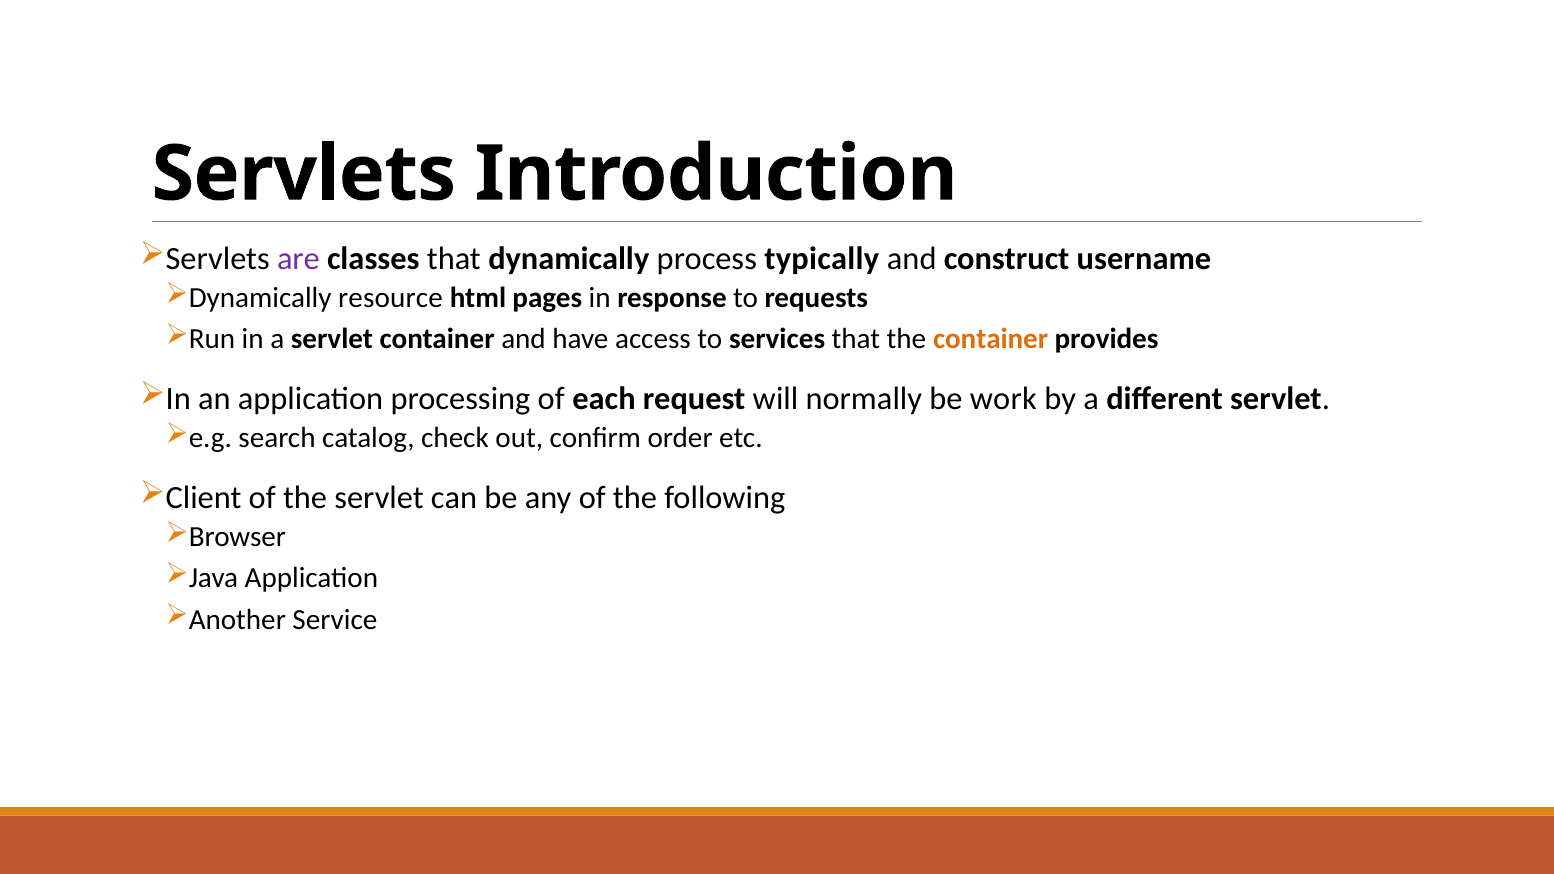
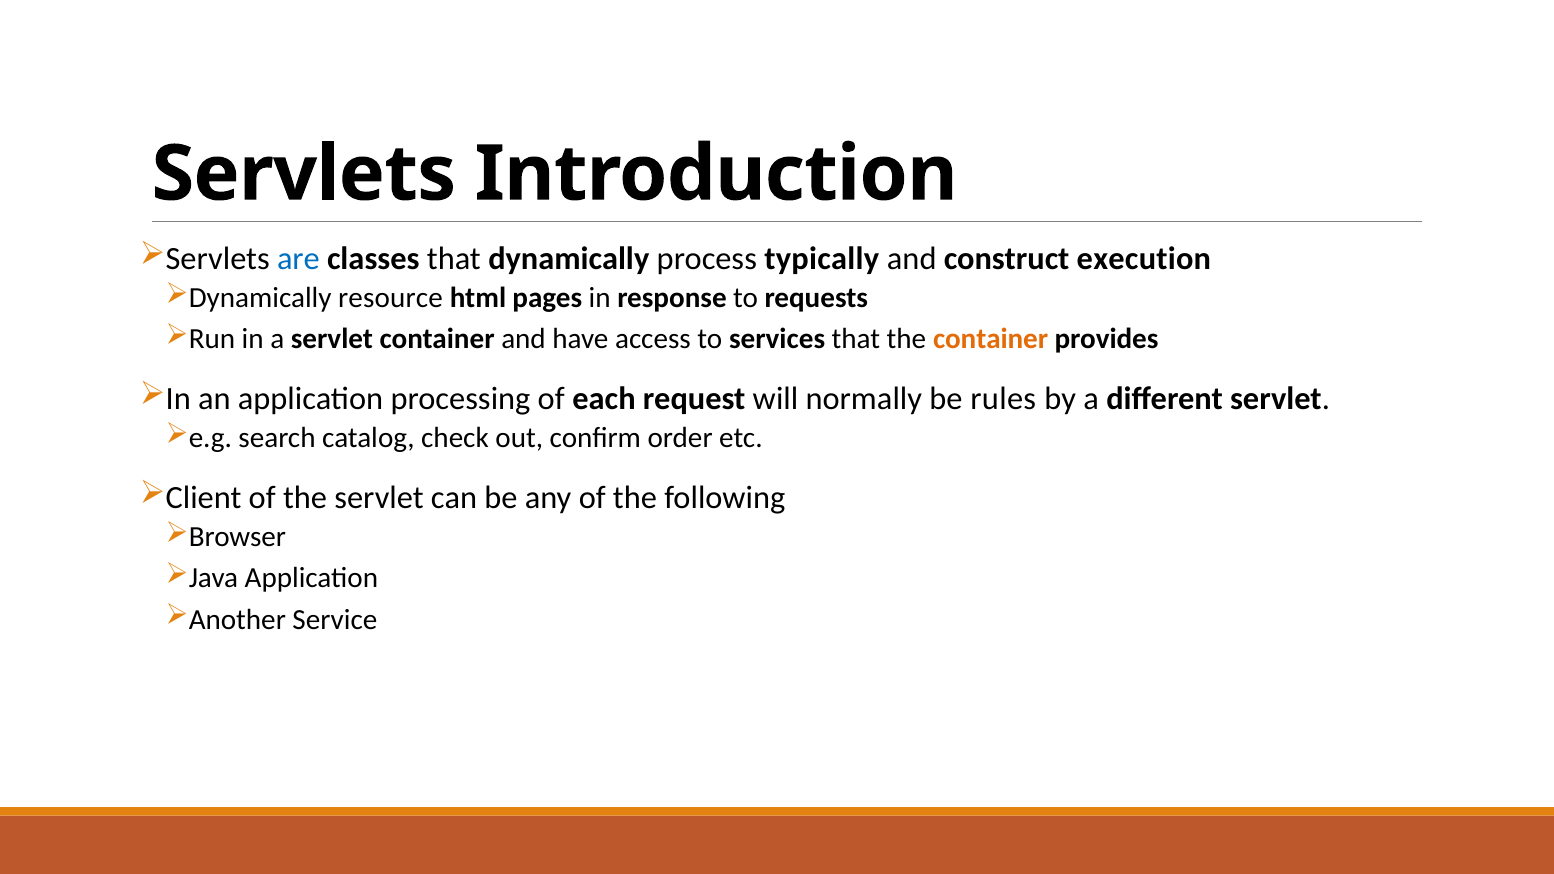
are colour: purple -> blue
username: username -> execution
work: work -> rules
